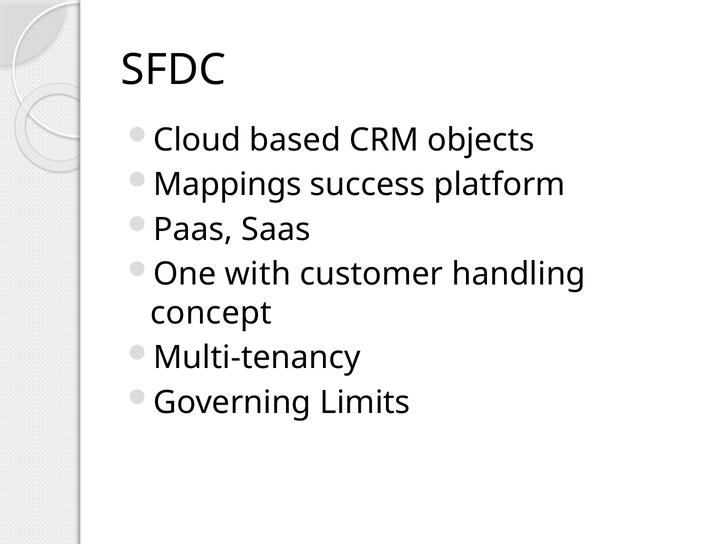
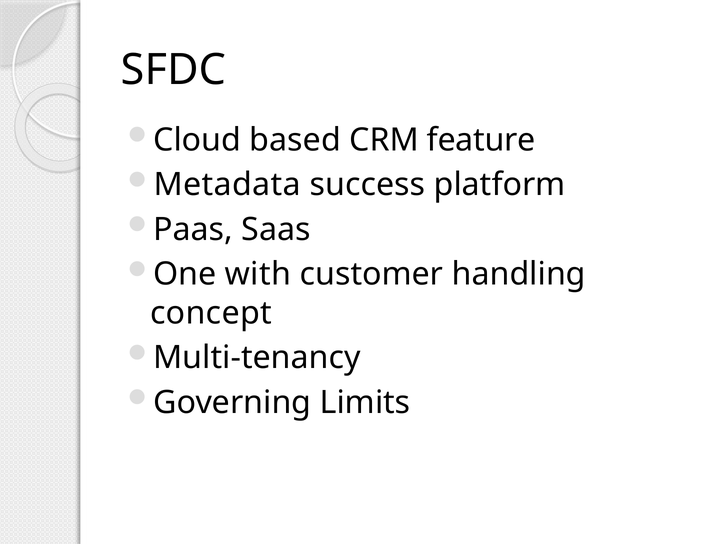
objects: objects -> feature
Mappings: Mappings -> Metadata
